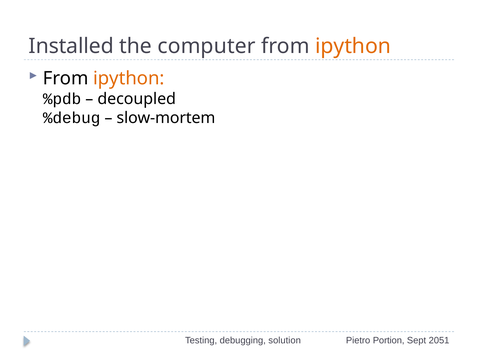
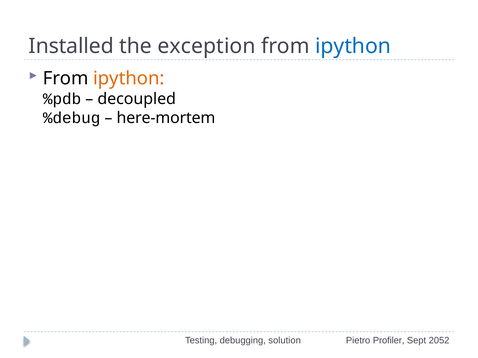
computer: computer -> exception
ipython at (353, 46) colour: orange -> blue
slow-mortem: slow-mortem -> here-mortem
Portion: Portion -> Profiler
2051: 2051 -> 2052
